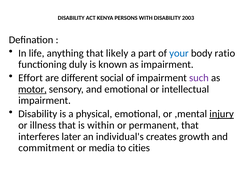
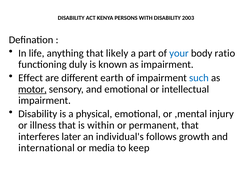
Effort: Effort -> Effect
social: social -> earth
such colour: purple -> blue
injury underline: present -> none
creates: creates -> follows
commitment: commitment -> international
cities: cities -> keep
